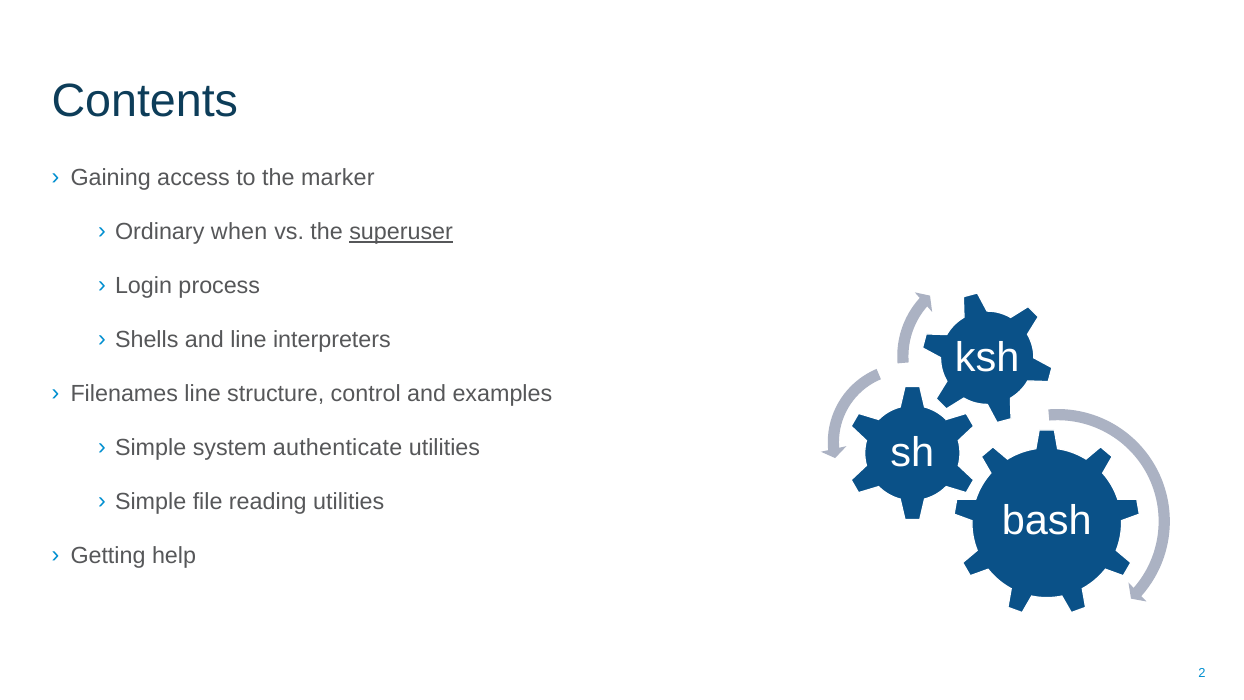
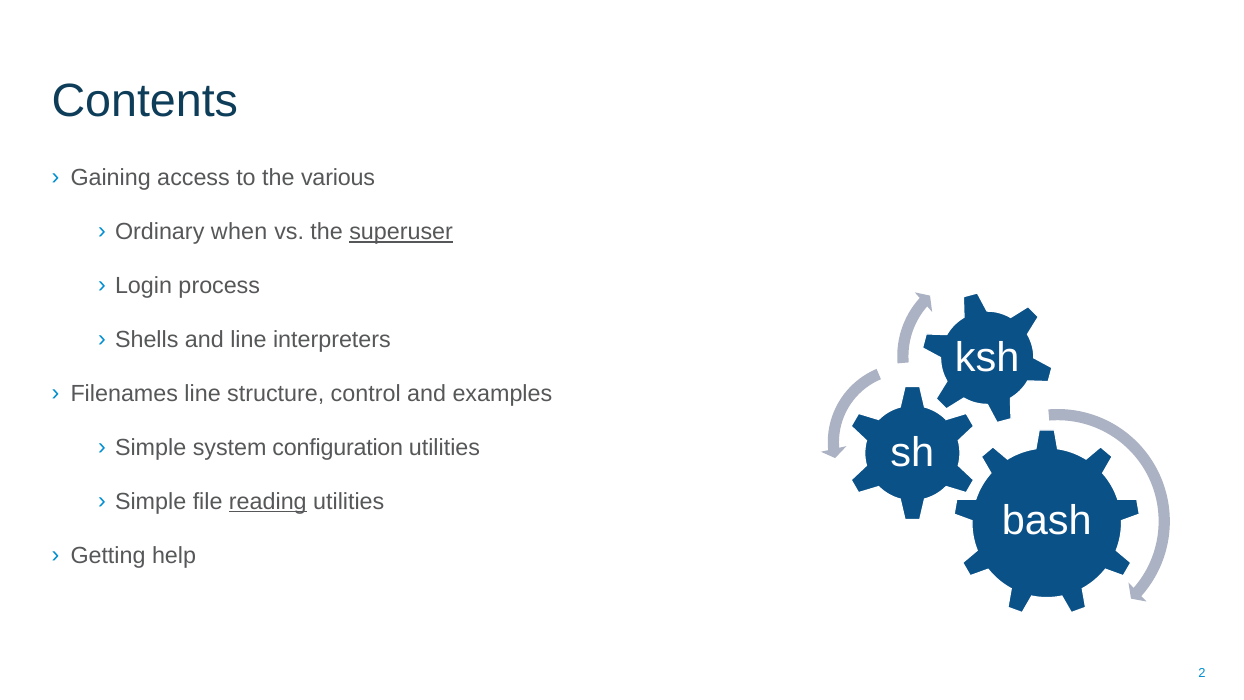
marker: marker -> various
authenticate: authenticate -> configuration
reading underline: none -> present
